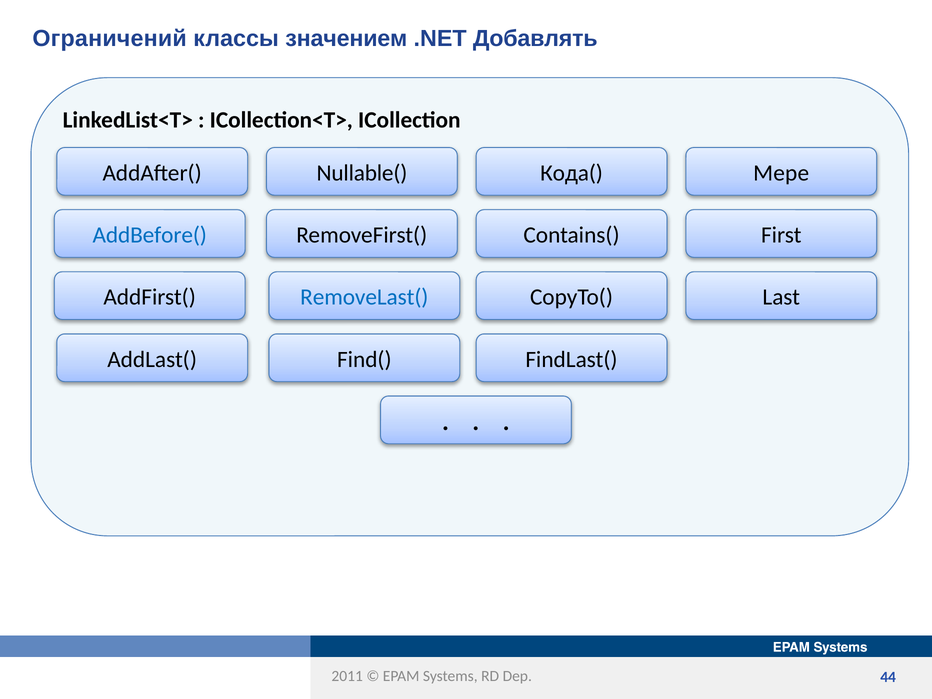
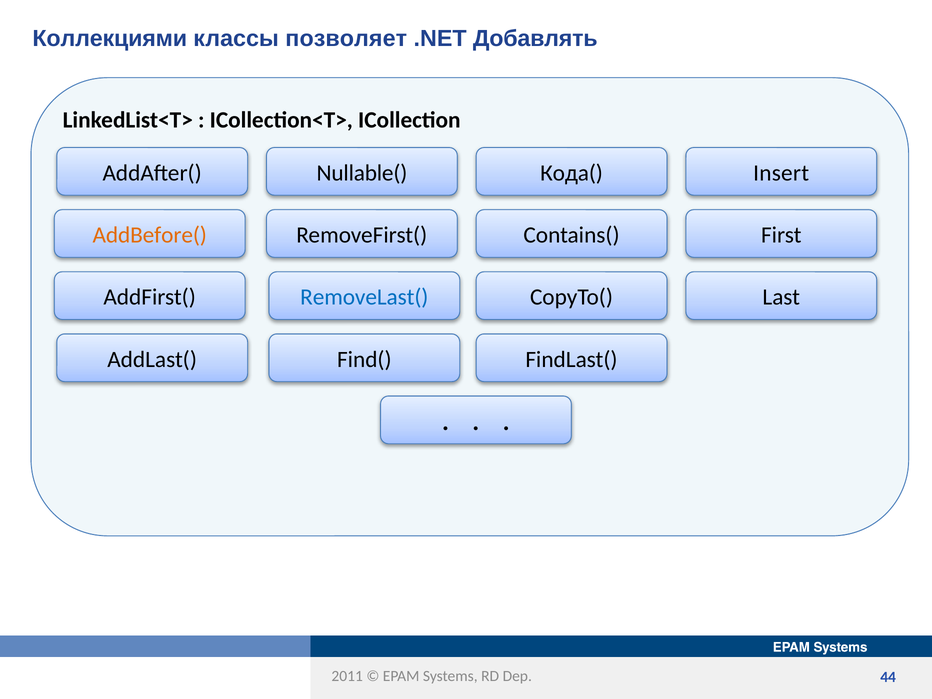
Ограничений: Ограничений -> Коллекциями
значением: значением -> позволяет
Мере: Мере -> Insert
AddBefore( colour: blue -> orange
